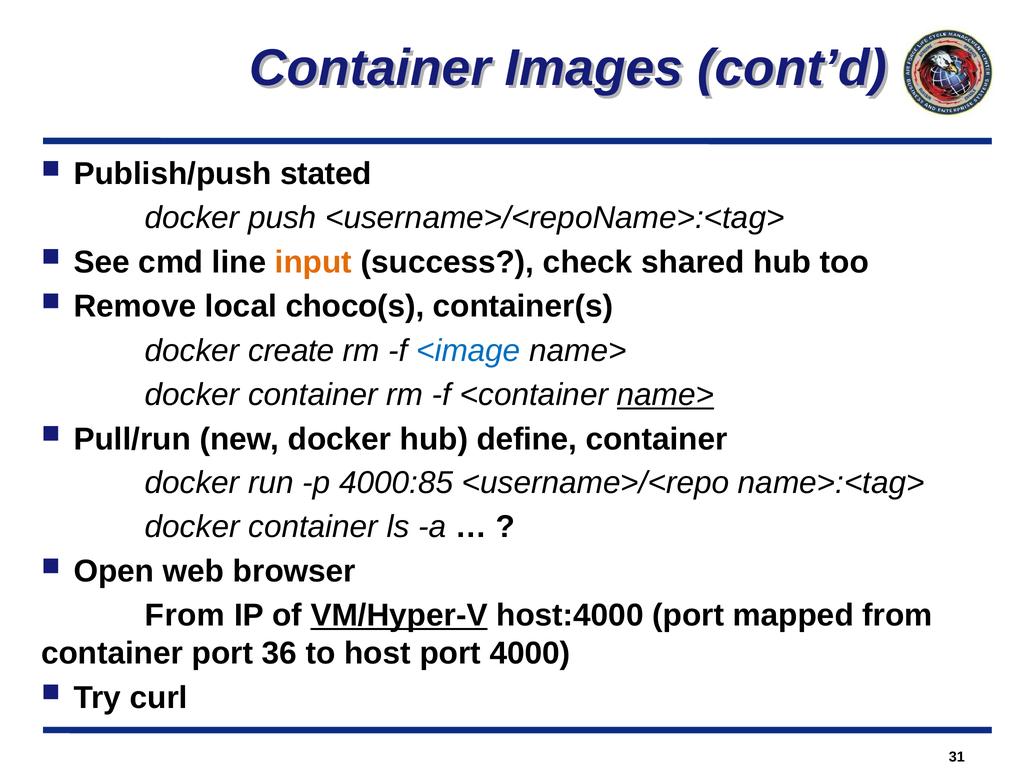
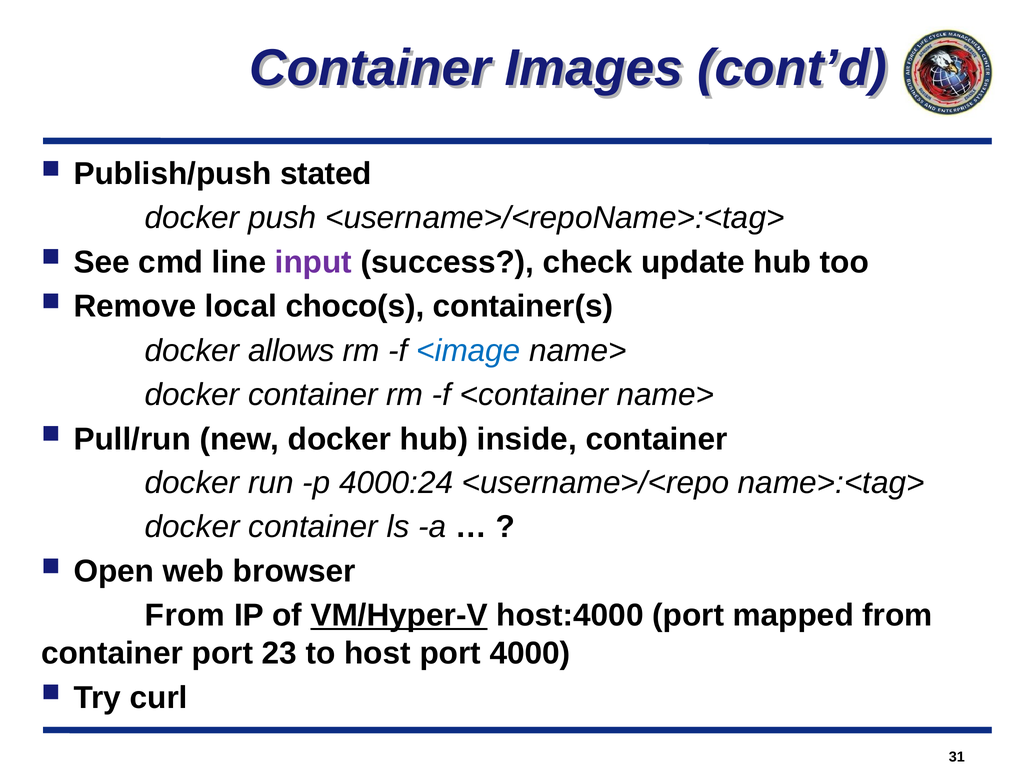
input colour: orange -> purple
shared: shared -> update
create: create -> allows
name> at (665, 395) underline: present -> none
define: define -> inside
4000:85: 4000:85 -> 4000:24
36: 36 -> 23
